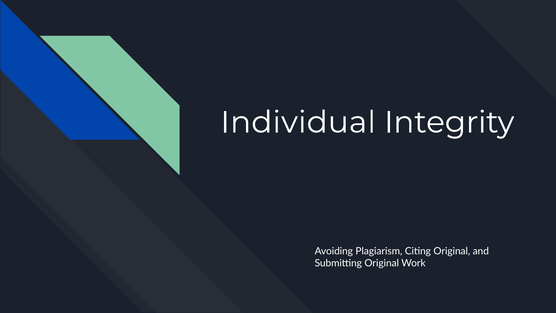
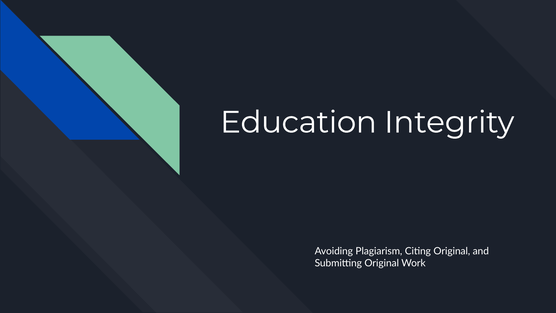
Individual: Individual -> Education
